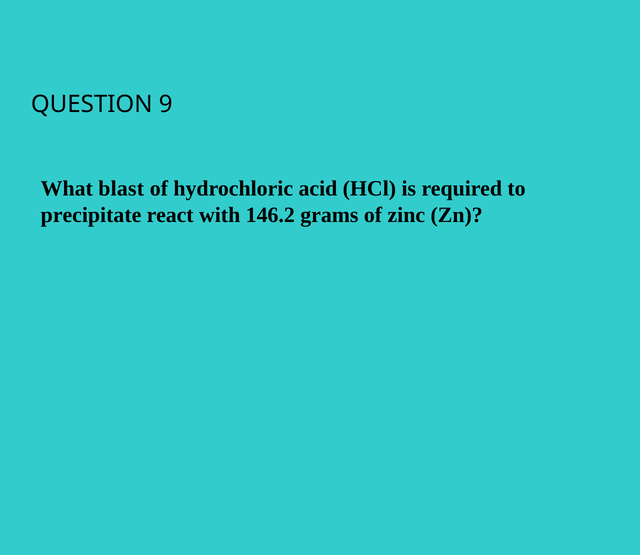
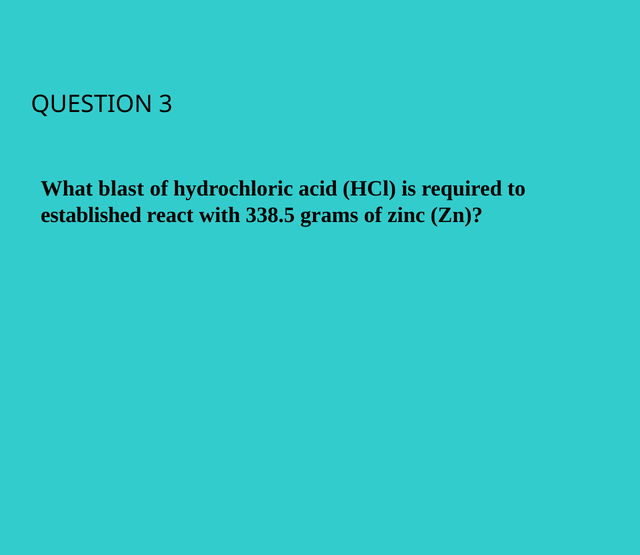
9: 9 -> 3
precipitate: precipitate -> established
146.2: 146.2 -> 338.5
